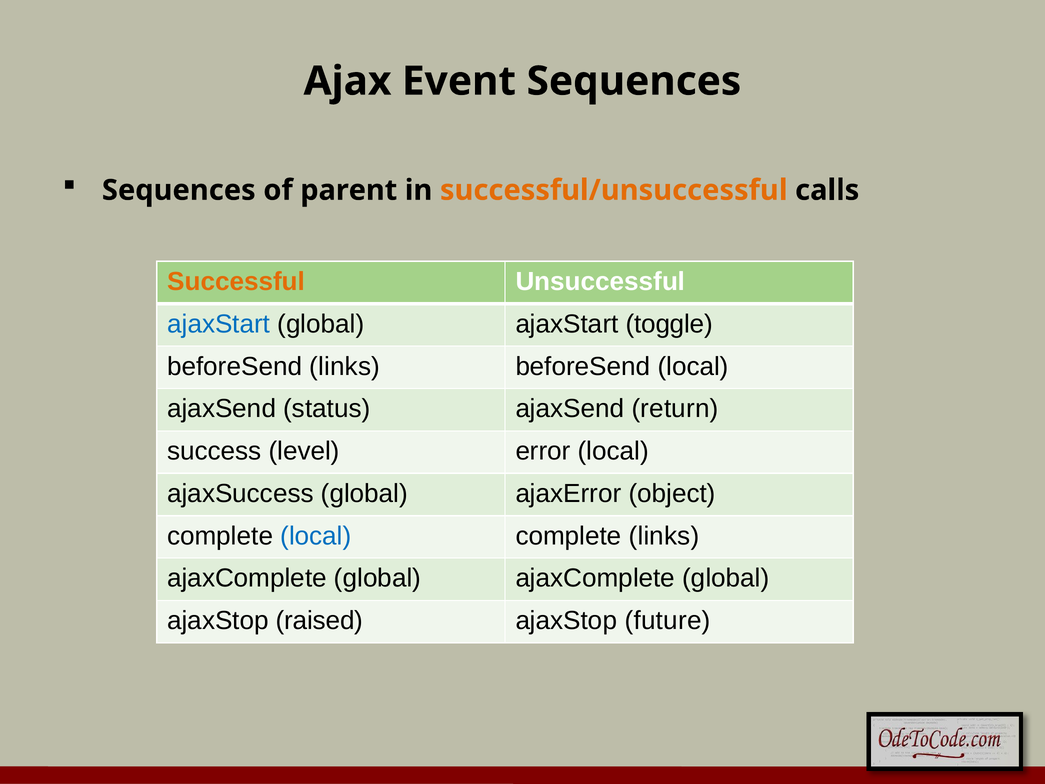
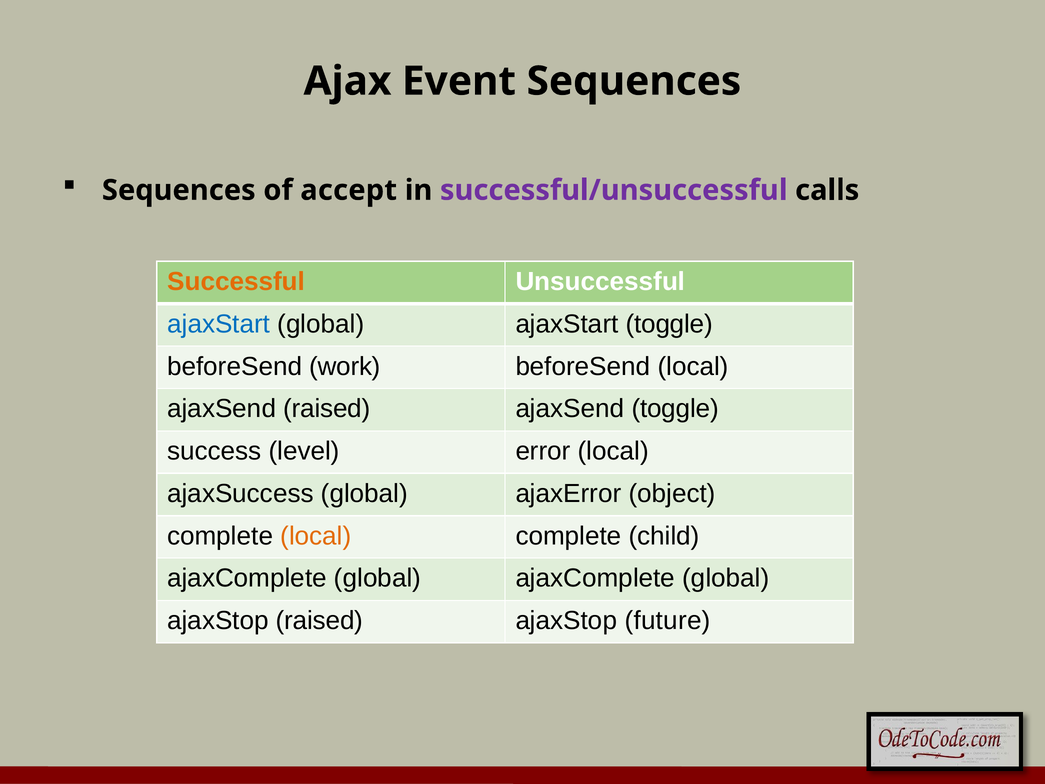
parent: parent -> accept
successful/unsuccessful colour: orange -> purple
beforeSend links: links -> work
ajaxSend status: status -> raised
ajaxSend return: return -> toggle
local at (316, 536) colour: blue -> orange
complete links: links -> child
